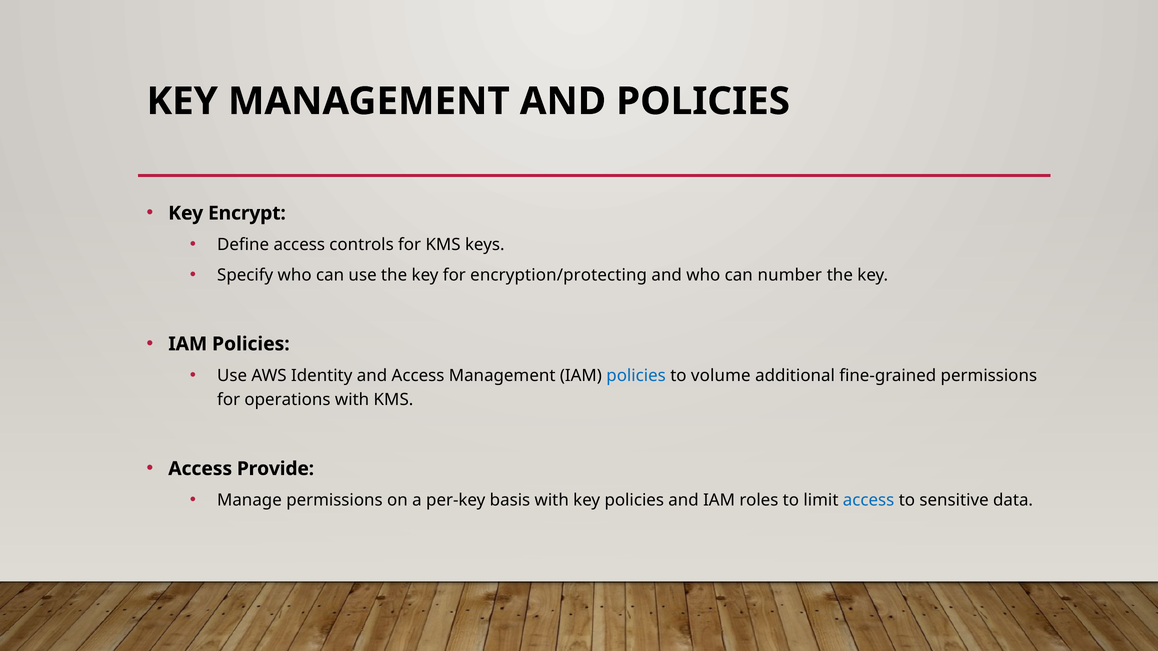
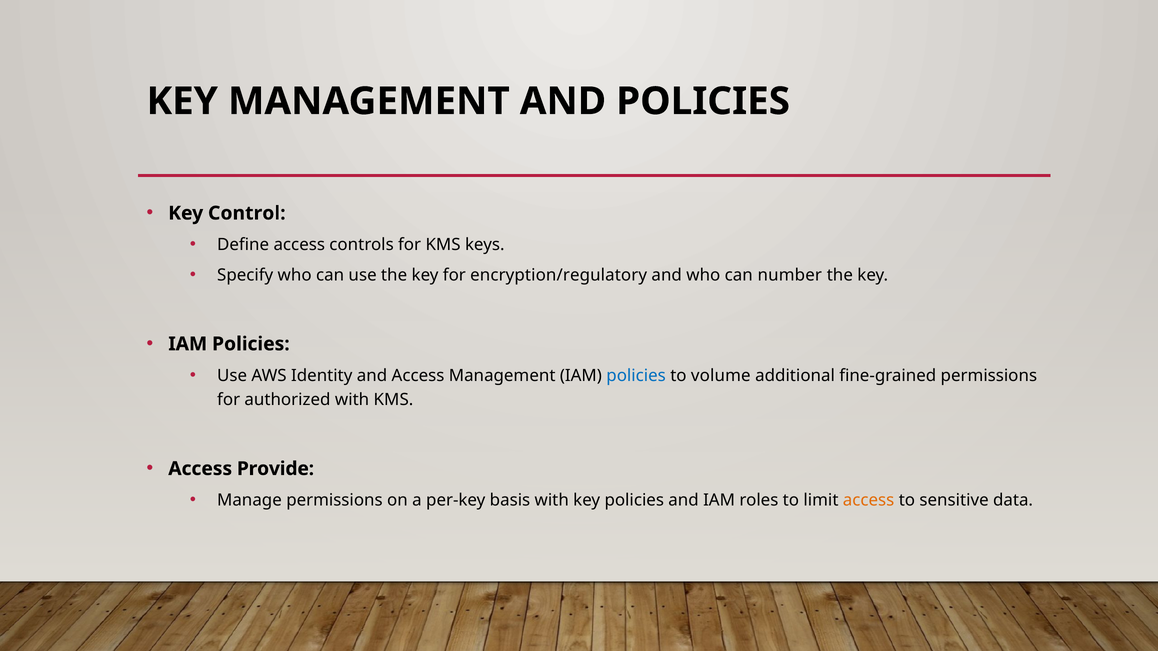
Encrypt: Encrypt -> Control
encryption/protecting: encryption/protecting -> encryption/regulatory
operations: operations -> authorized
access at (869, 501) colour: blue -> orange
